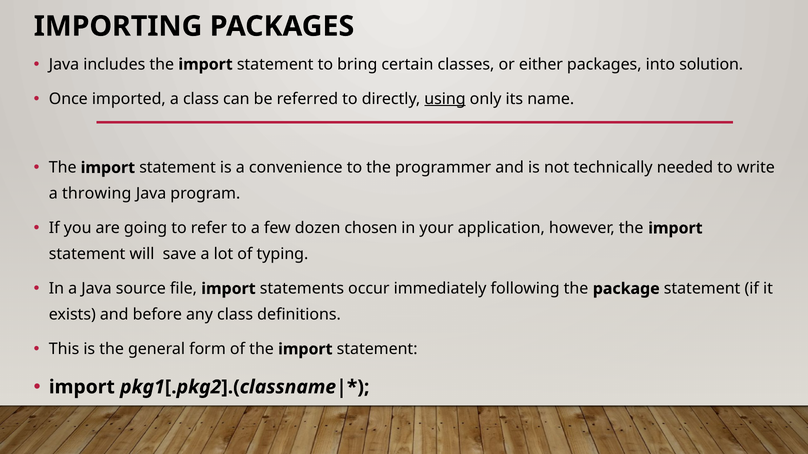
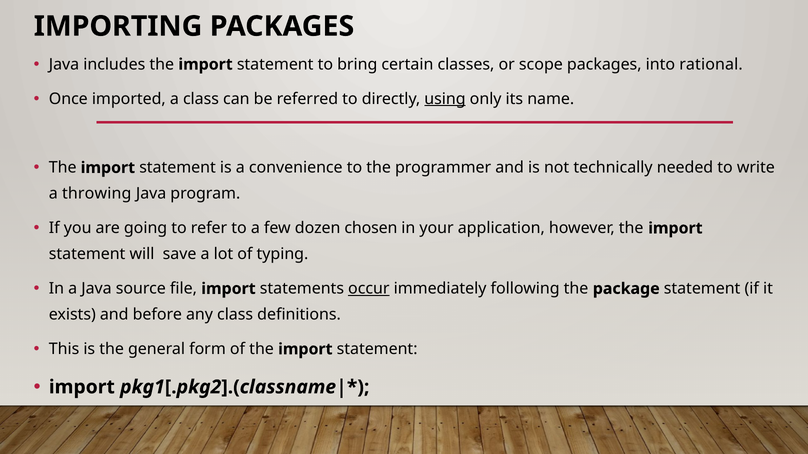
either: either -> scope
solution: solution -> rational
occur underline: none -> present
